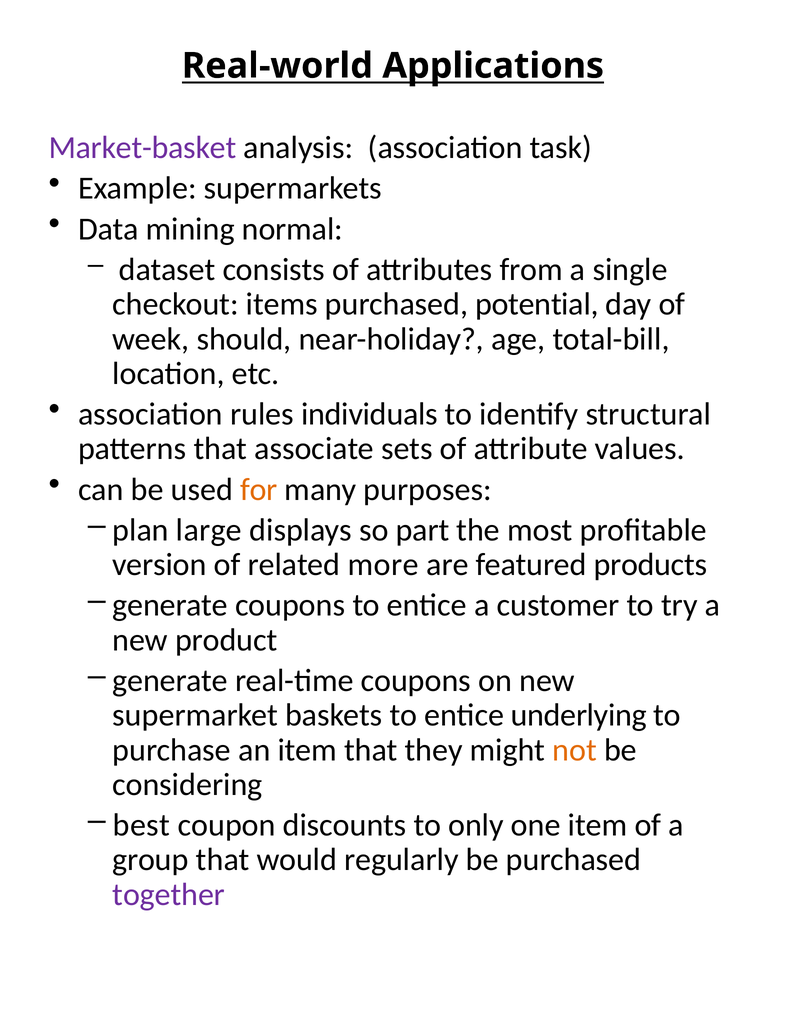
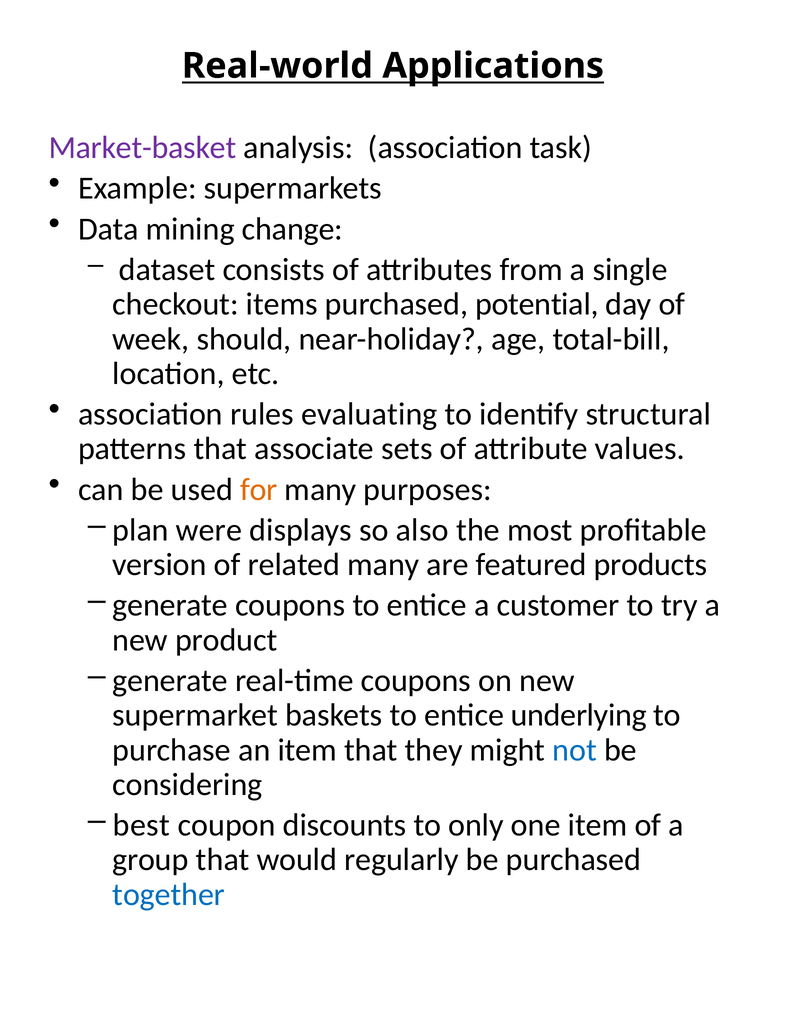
normal: normal -> change
individuals: individuals -> evaluating
large: large -> were
part: part -> also
related more: more -> many
not colour: orange -> blue
together colour: purple -> blue
